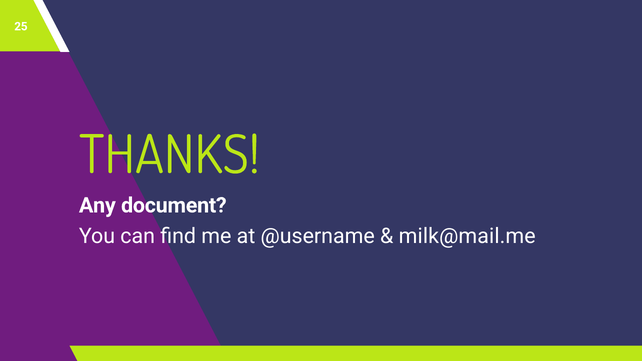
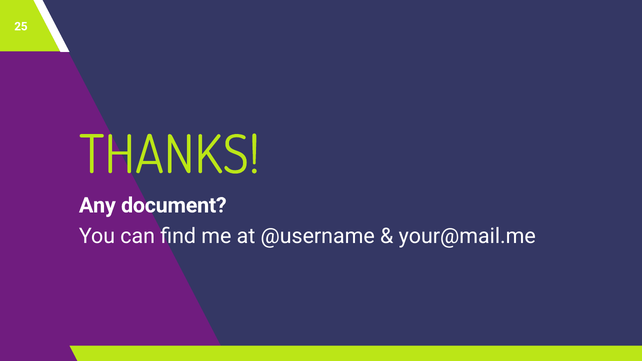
milk@mail.me: milk@mail.me -> your@mail.me
